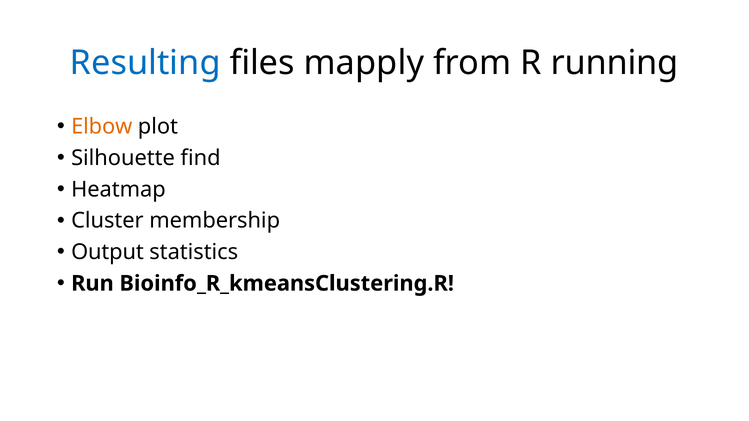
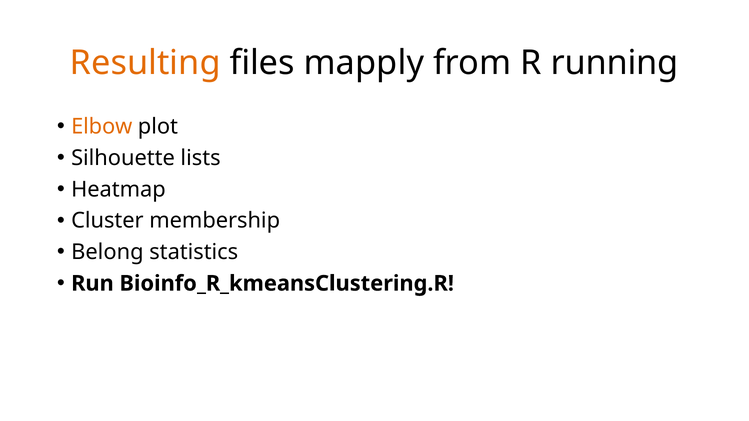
Resulting colour: blue -> orange
find: find -> lists
Output: Output -> Belong
